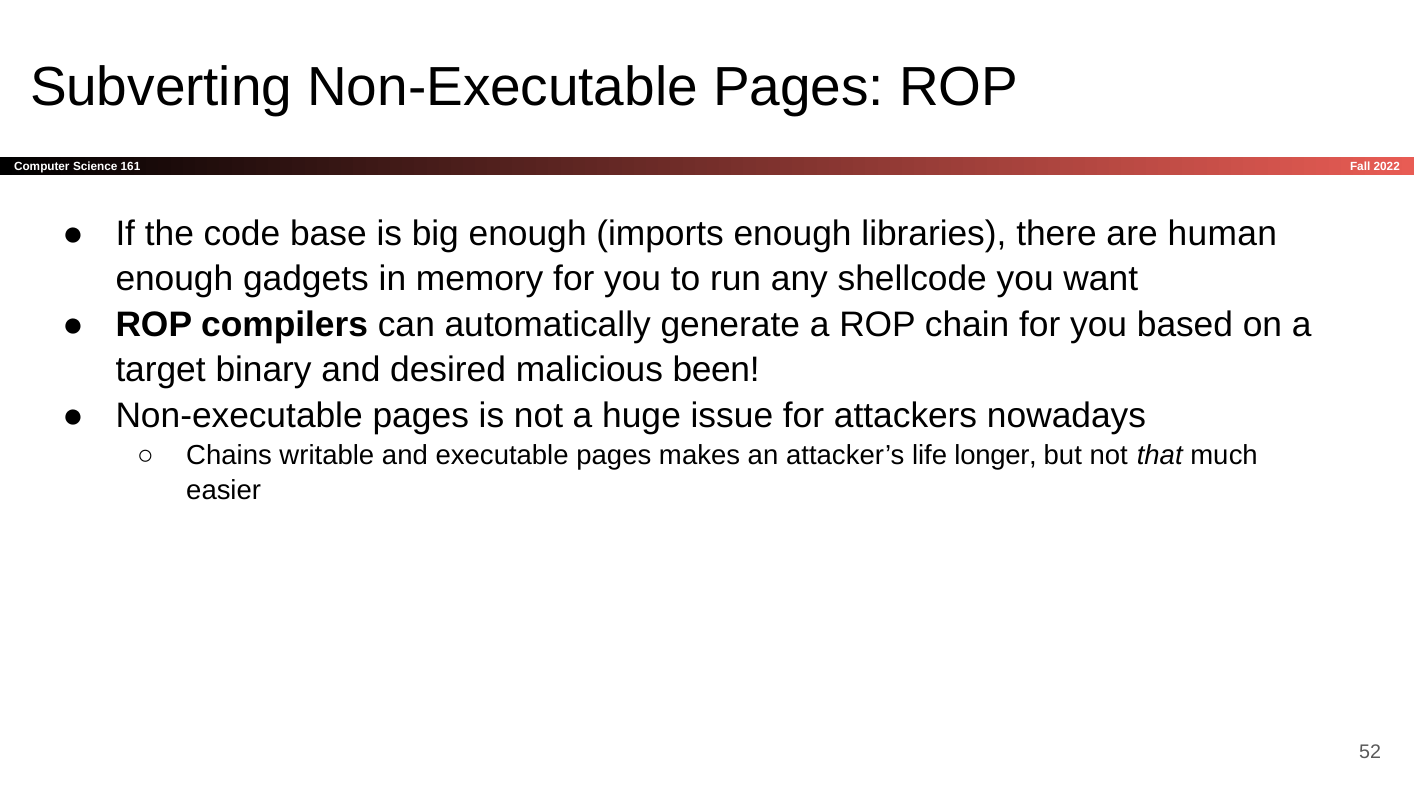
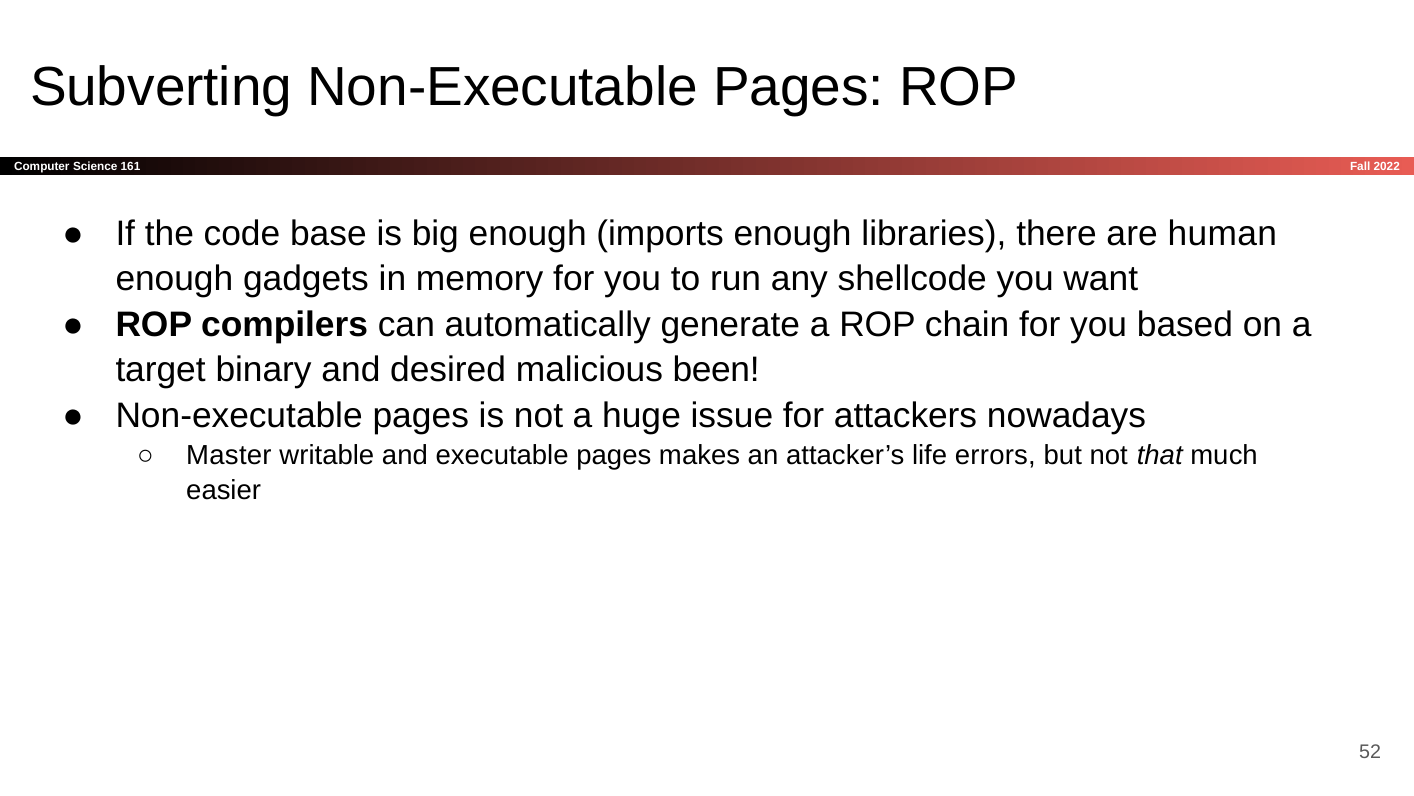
Chains: Chains -> Master
longer: longer -> errors
